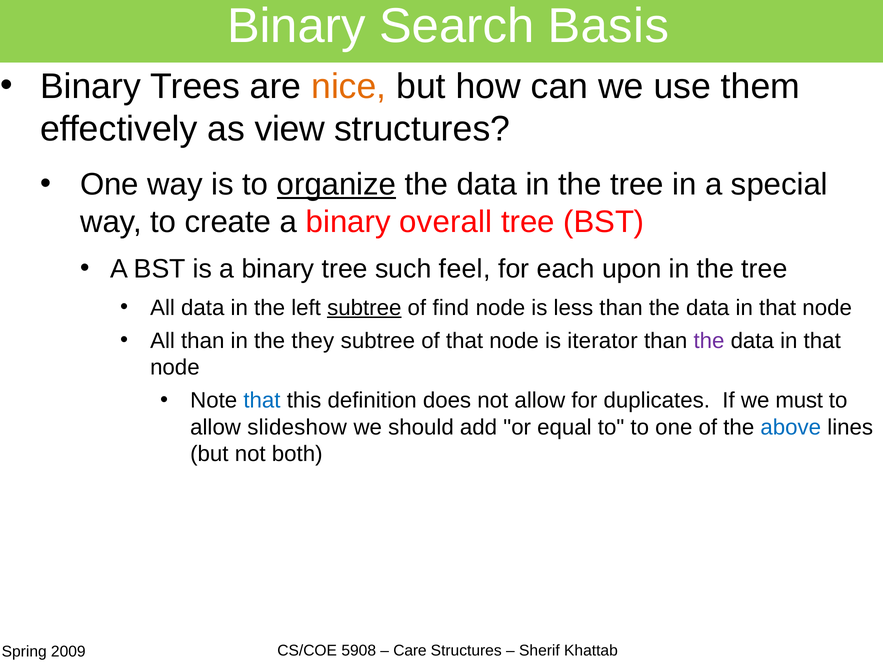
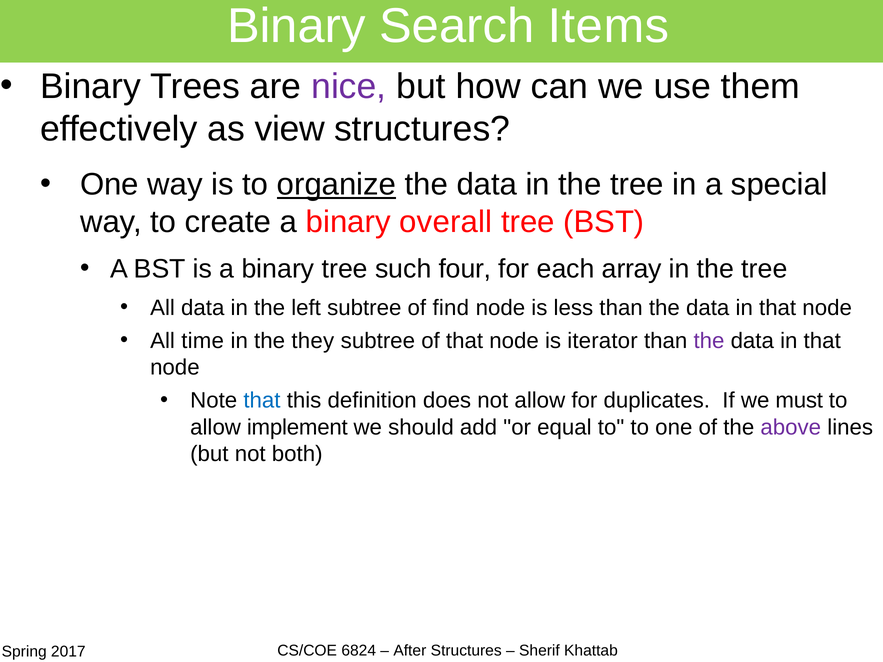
Basis: Basis -> Items
nice colour: orange -> purple
feel: feel -> four
upon: upon -> array
subtree at (364, 308) underline: present -> none
All than: than -> time
slideshow: slideshow -> implement
above colour: blue -> purple
2009: 2009 -> 2017
5908: 5908 -> 6824
Care: Care -> After
